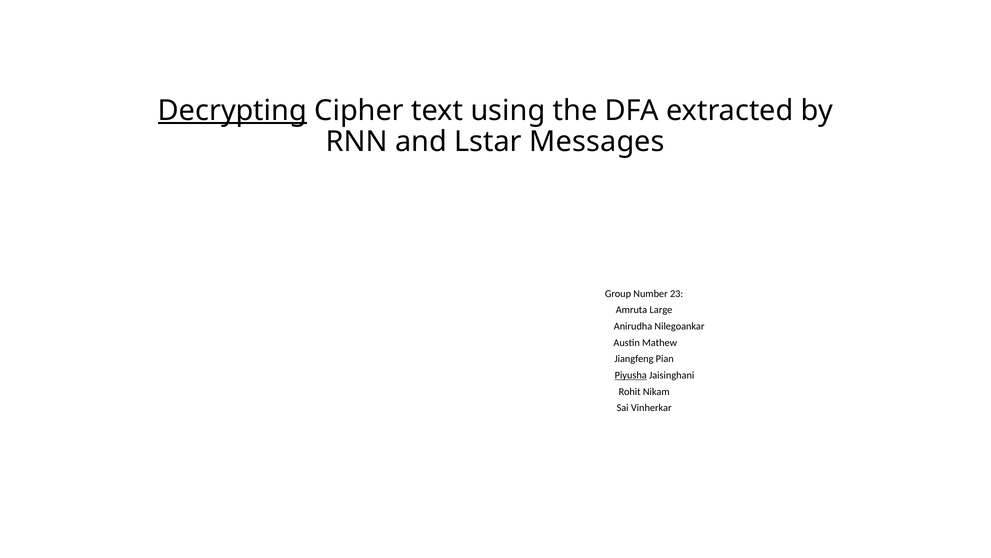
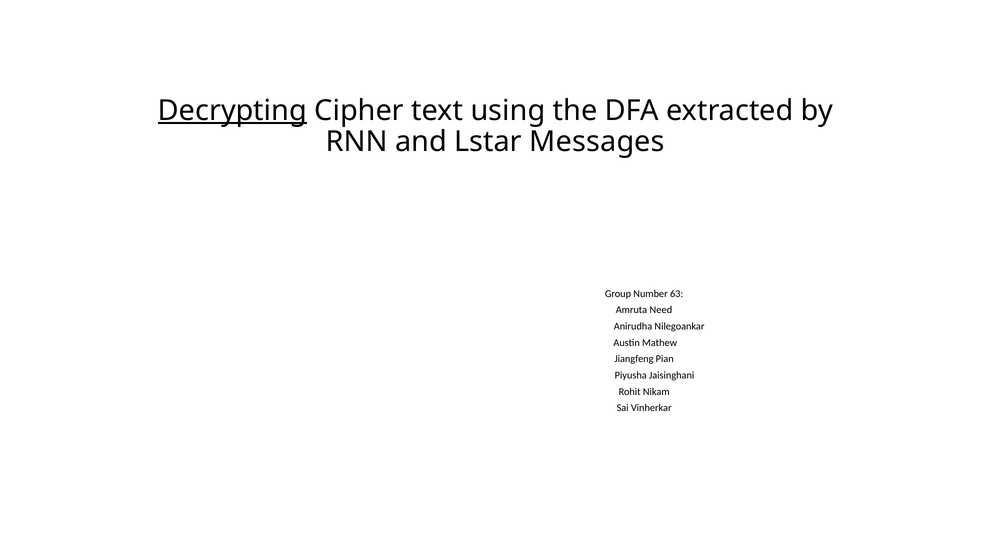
23: 23 -> 63
Large: Large -> Need
Piyusha underline: present -> none
